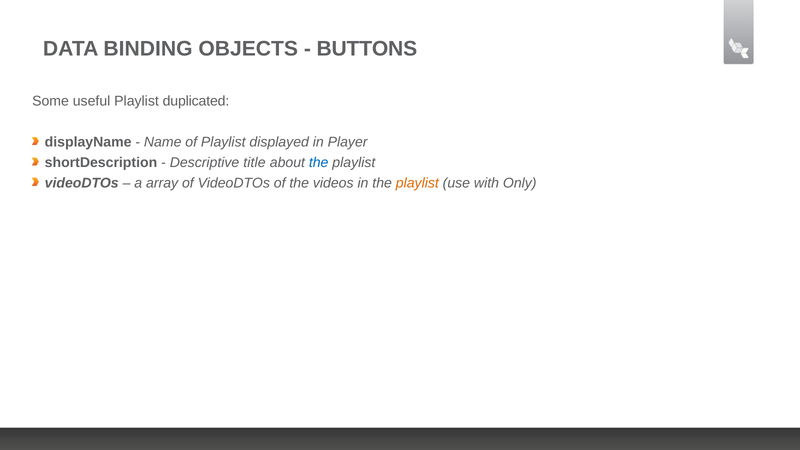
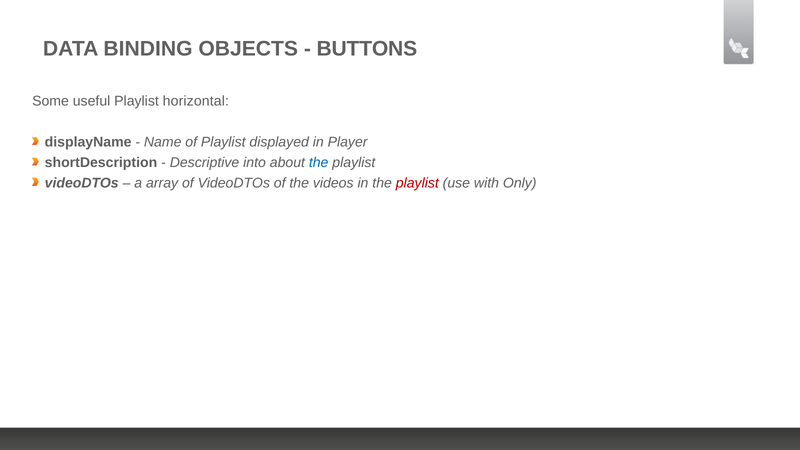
duplicated: duplicated -> horizontal
title: title -> into
playlist at (417, 183) colour: orange -> red
